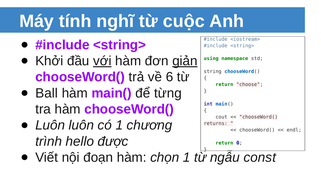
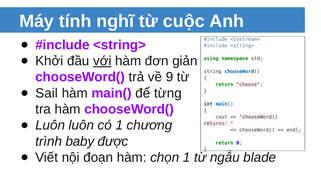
giản underline: present -> none
6: 6 -> 9
Ball: Ball -> Sail
hello: hello -> baby
const: const -> blade
